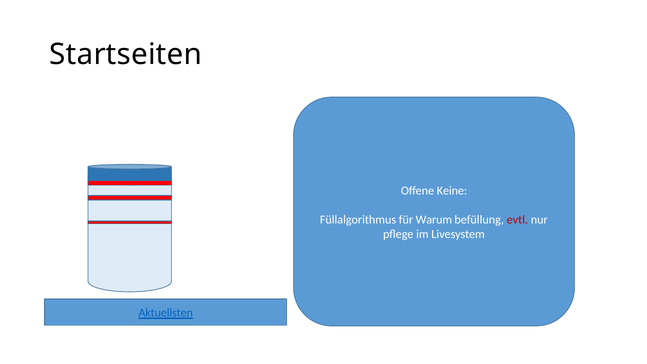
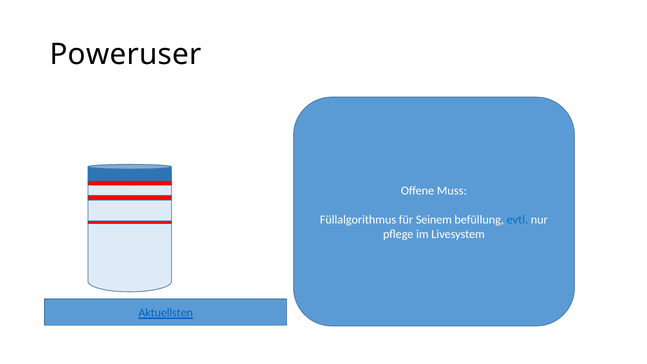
Startseiten: Startseiten -> Poweruser
Keine: Keine -> Muss
Warum: Warum -> Seinem
evtl colour: red -> blue
